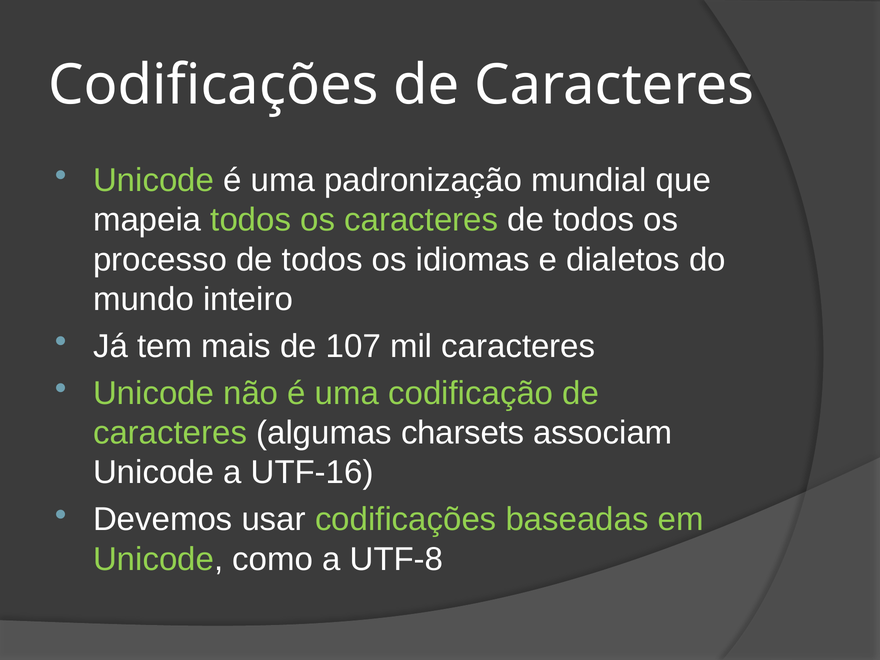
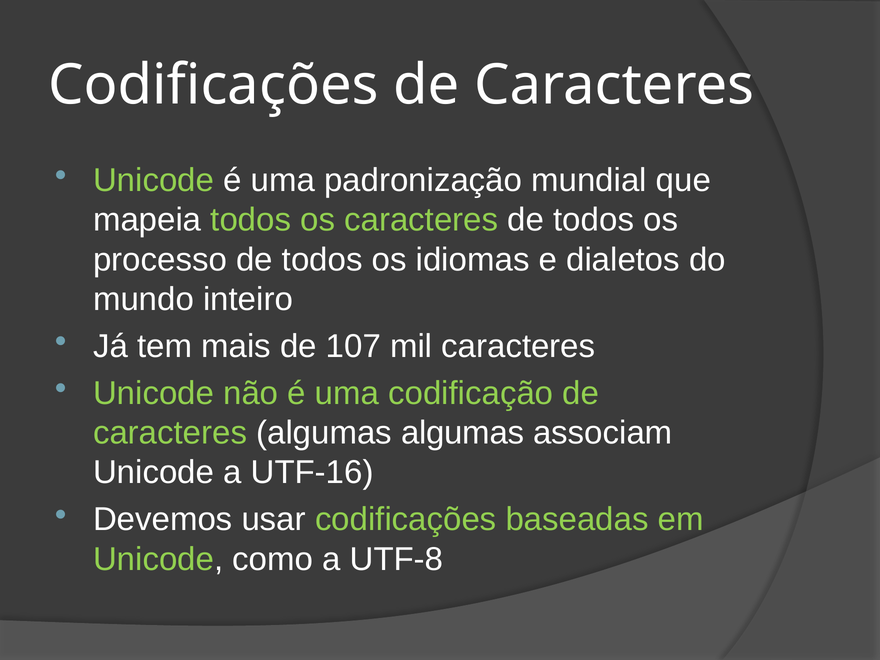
algumas charsets: charsets -> algumas
